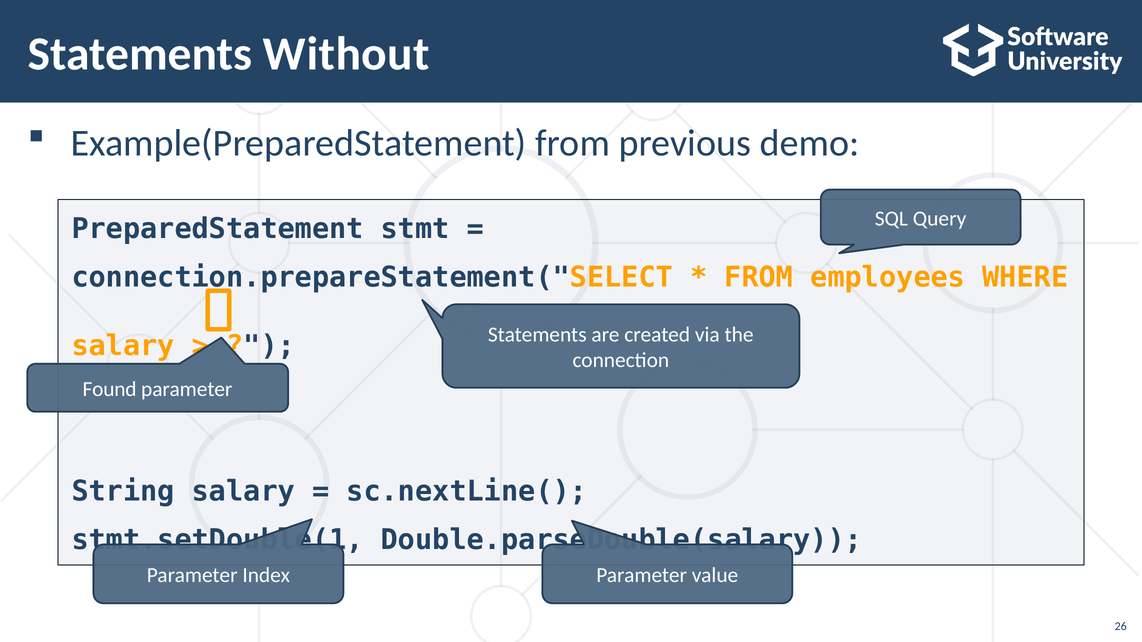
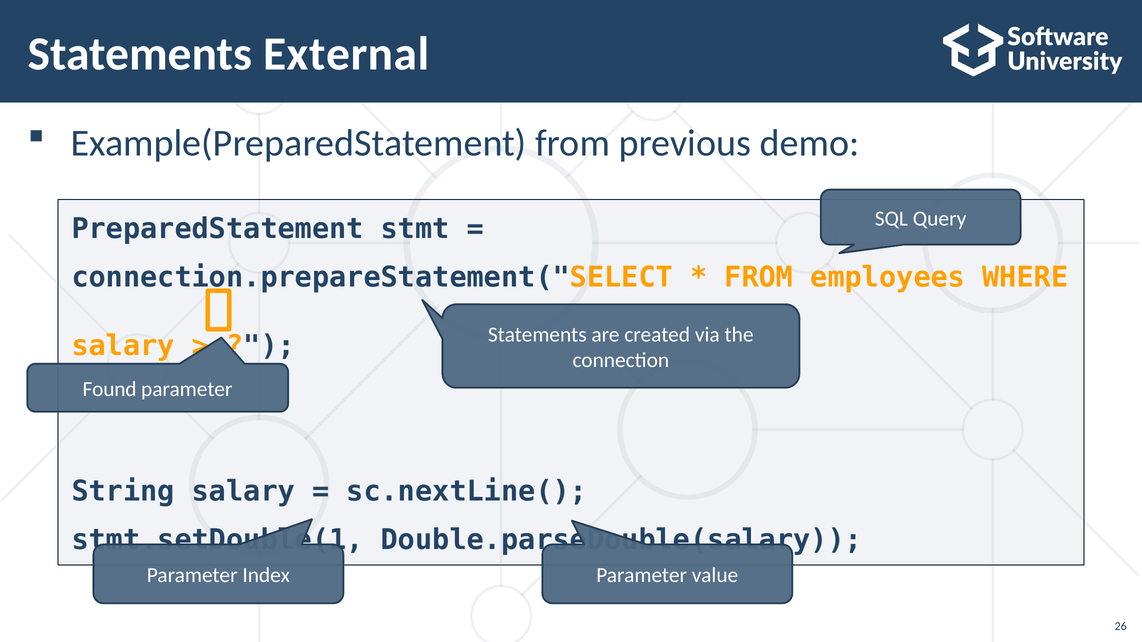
Without: Without -> External
